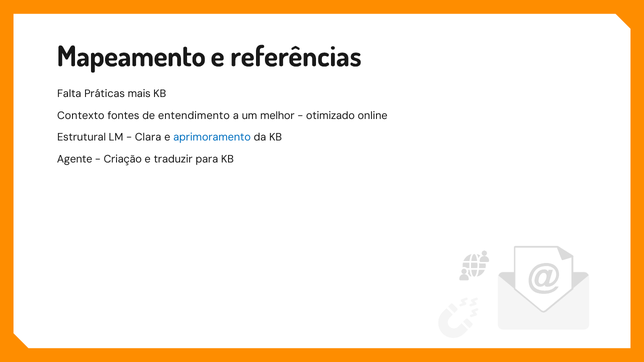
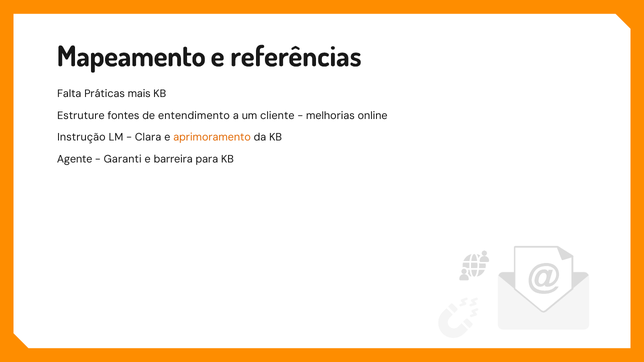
Contexto: Contexto -> Estruture
melhor: melhor -> cliente
otimizado: otimizado -> melhorias
Estrutural: Estrutural -> Instrução
aprimoramento colour: blue -> orange
Criação: Criação -> Garanti
traduzir: traduzir -> barreira
